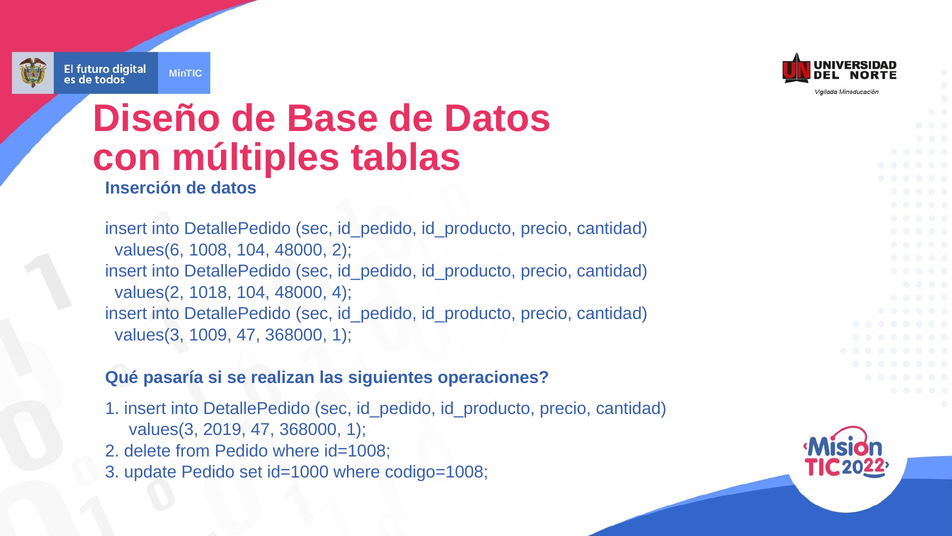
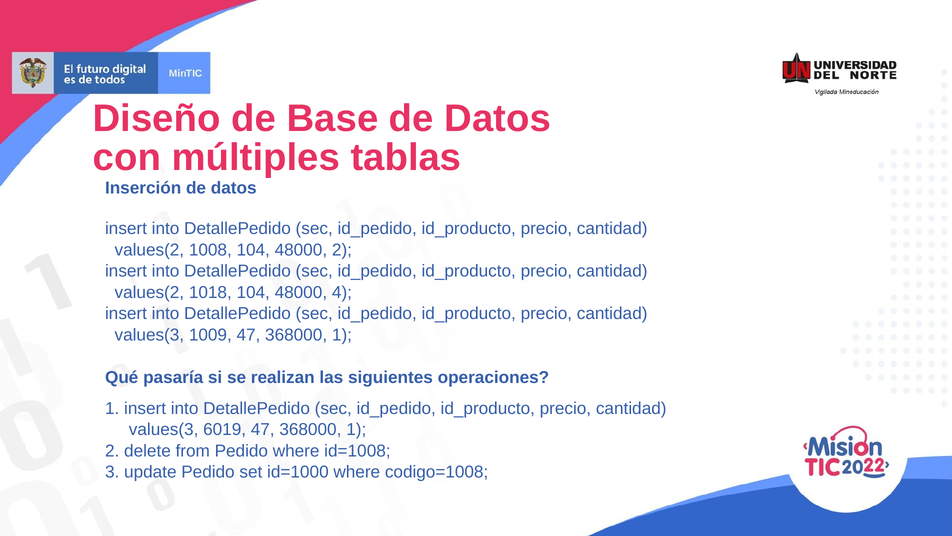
values(6 at (149, 250): values(6 -> values(2
2019: 2019 -> 6019
